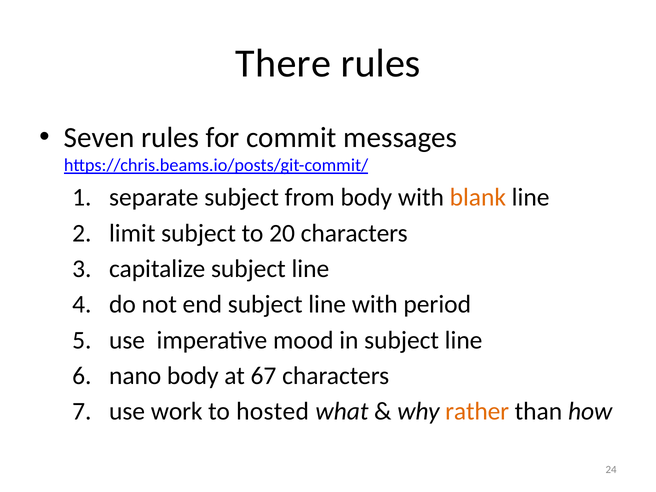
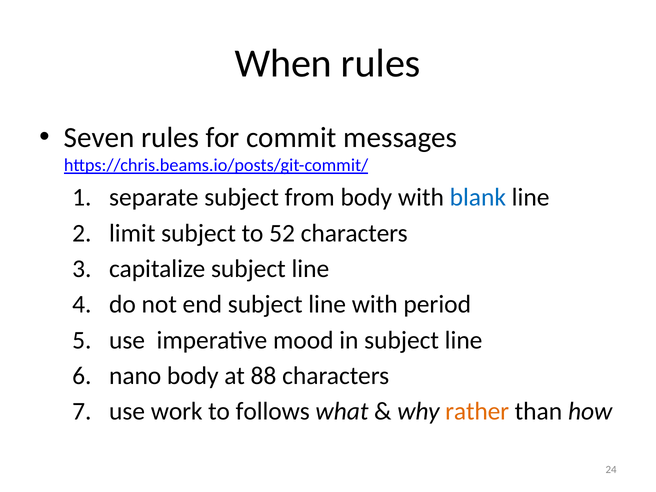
There: There -> When
blank colour: orange -> blue
20: 20 -> 52
67: 67 -> 88
hosted: hosted -> follows
